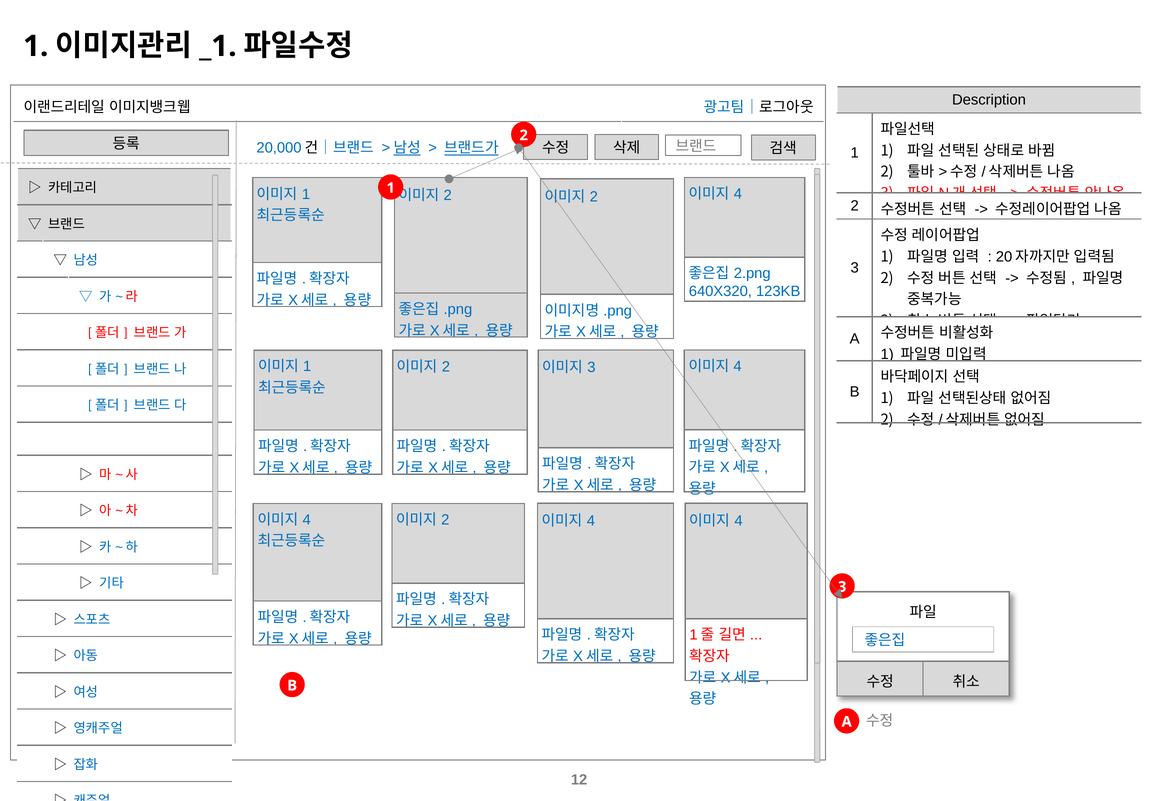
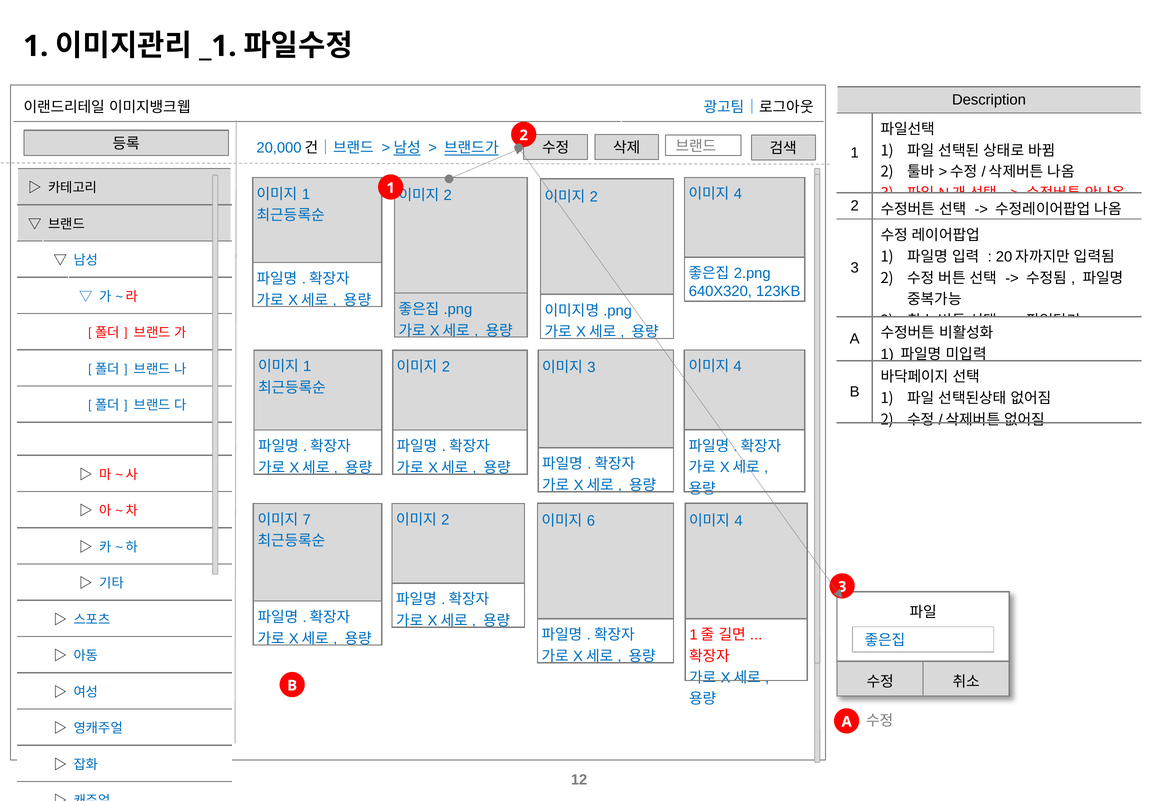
4 at (307, 519): 4 -> 7
4 at (591, 521): 4 -> 6
